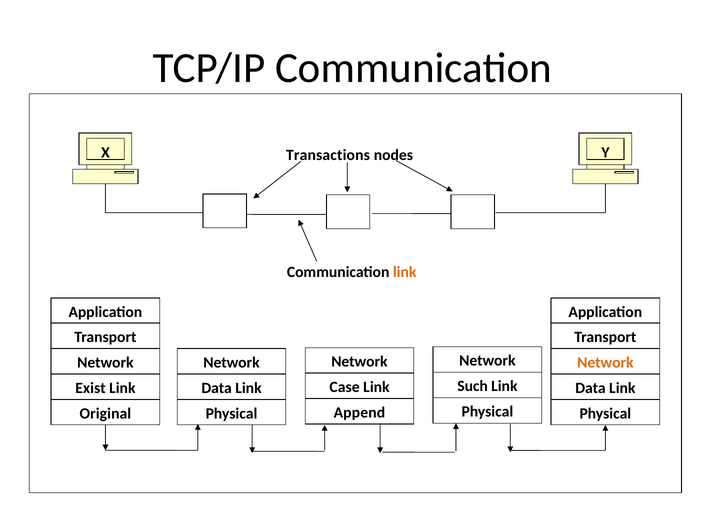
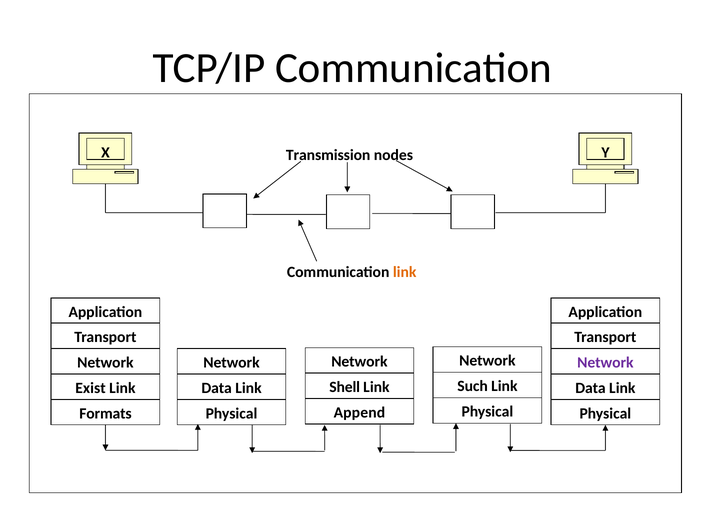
Transactions: Transactions -> Transmission
Network at (605, 363) colour: orange -> purple
Case: Case -> Shell
Original: Original -> Formats
